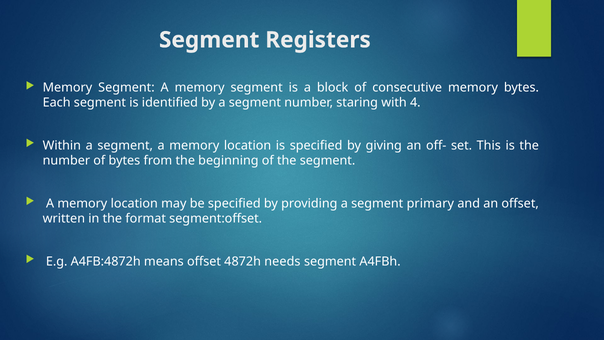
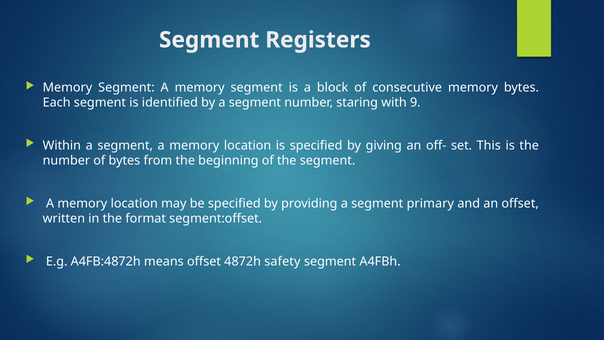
4: 4 -> 9
needs: needs -> safety
